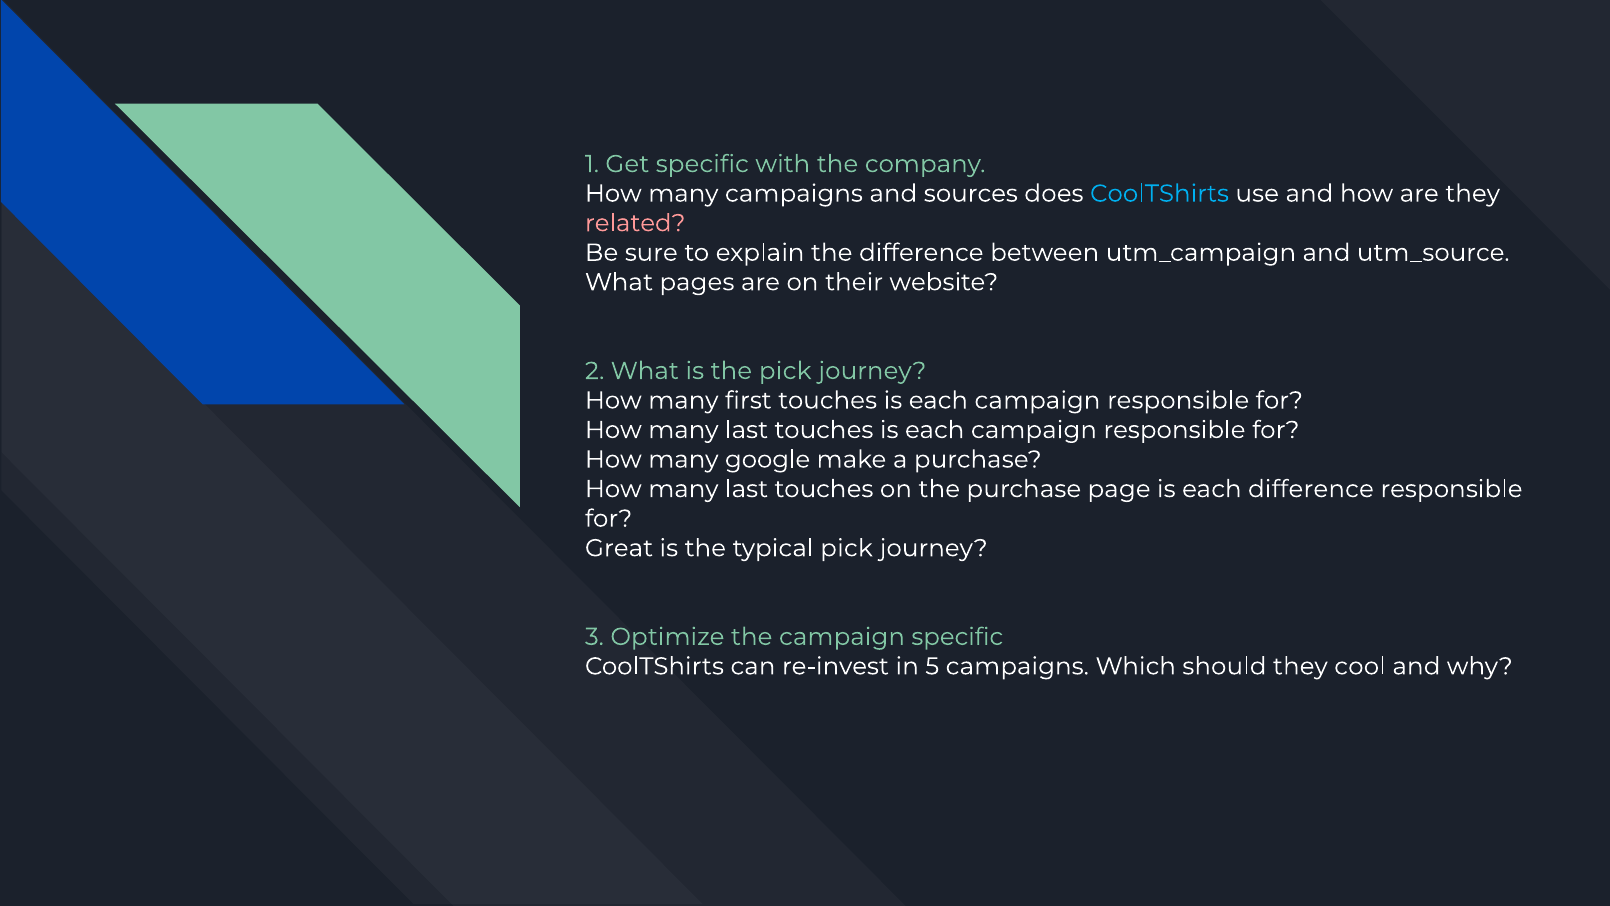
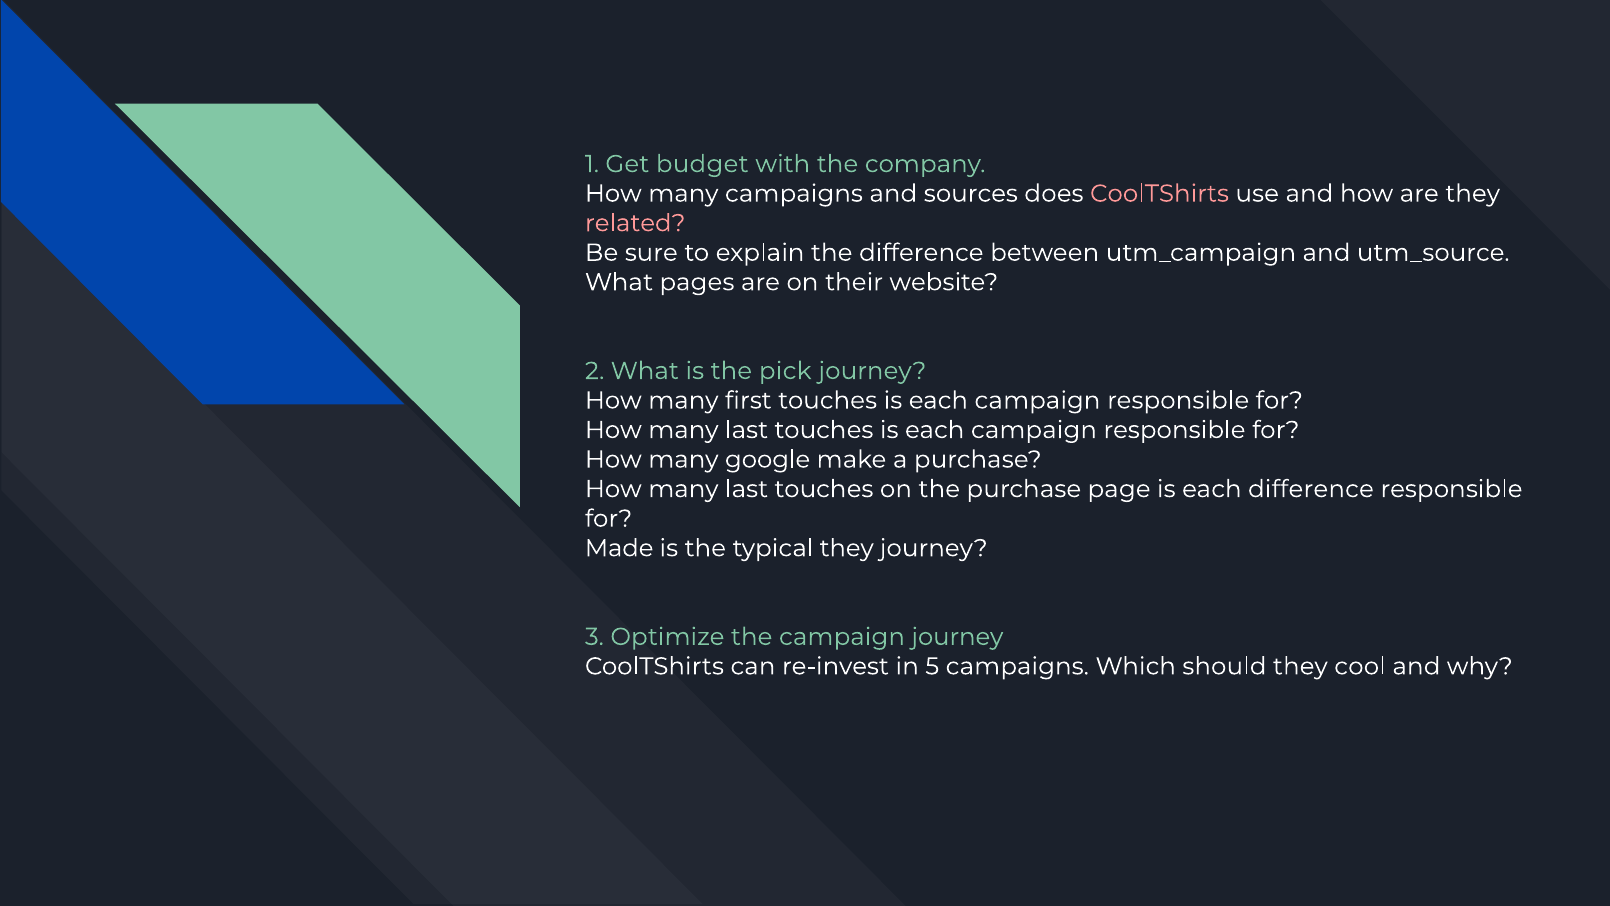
Get specific: specific -> budget
CoolTShirts at (1159, 194) colour: light blue -> pink
Great: Great -> Made
typical pick: pick -> they
campaign specific: specific -> journey
